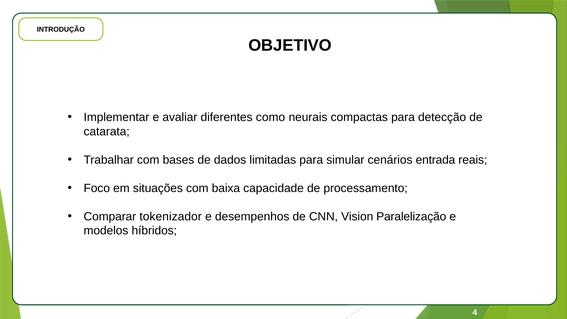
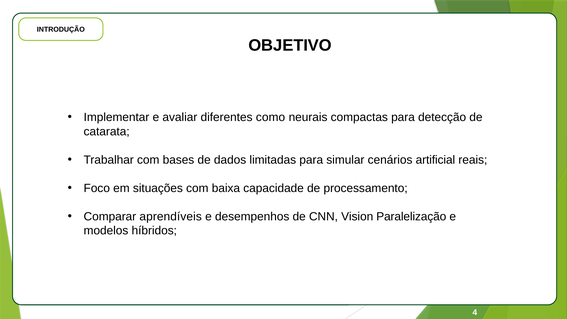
entrada: entrada -> artificial
tokenizador: tokenizador -> aprendíveis
